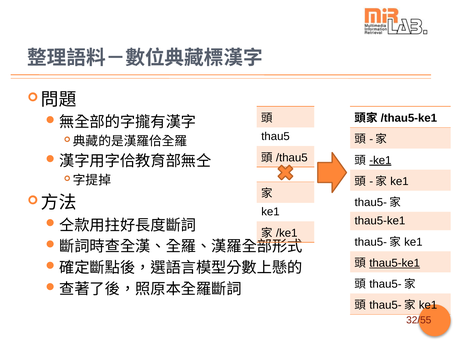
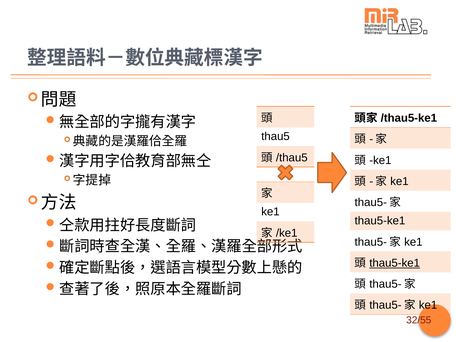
ke1 at (380, 160) underline: present -> none
